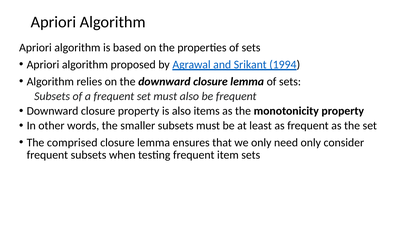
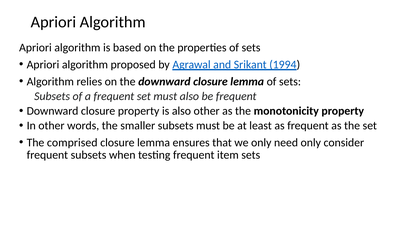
also items: items -> other
